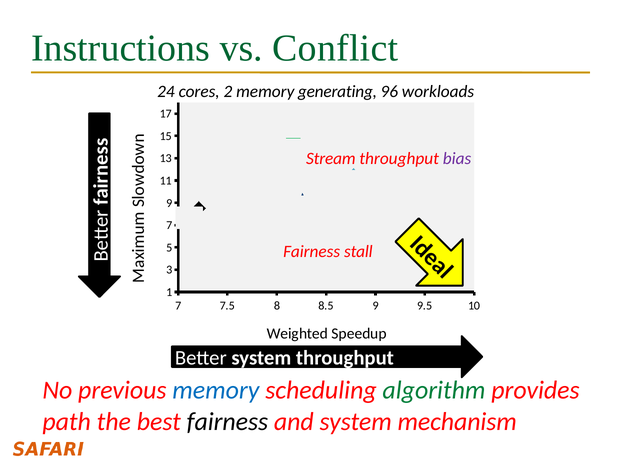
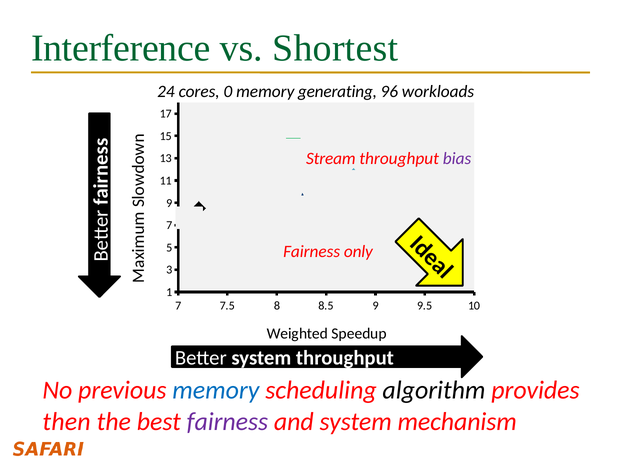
Instructions: Instructions -> Interference
Conflict: Conflict -> Shortest
2: 2 -> 0
stall: stall -> only
algorithm colour: green -> black
path: path -> then
fairness at (227, 421) colour: black -> purple
